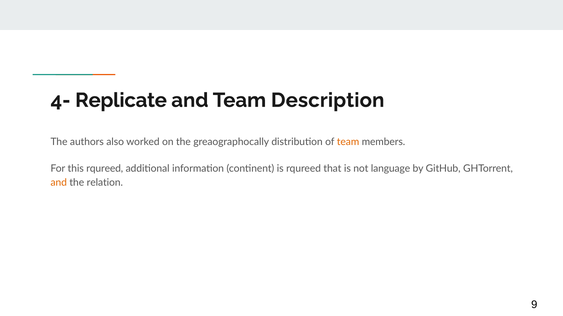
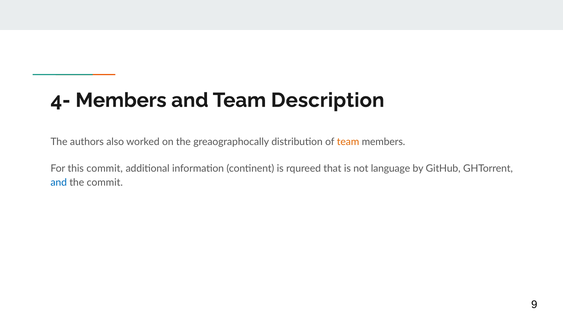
4- Replicate: Replicate -> Members
this rqureed: rqureed -> commit
and at (59, 183) colour: orange -> blue
the relation: relation -> commit
